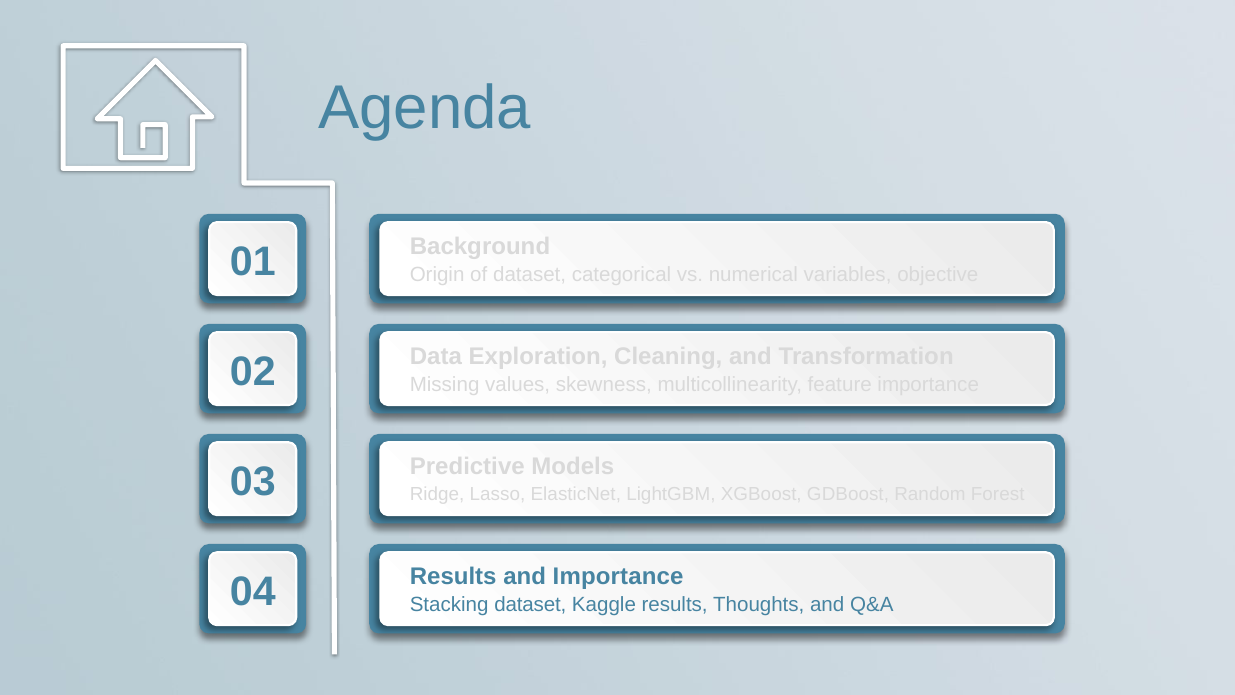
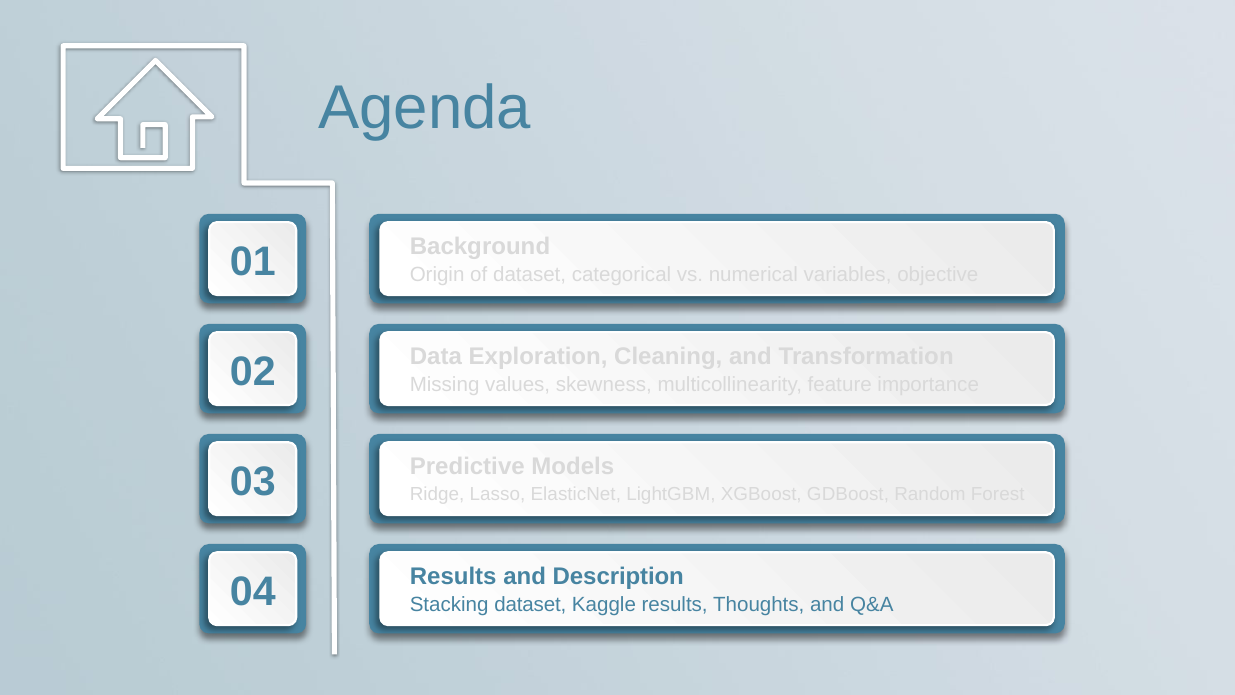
and Importance: Importance -> Description
